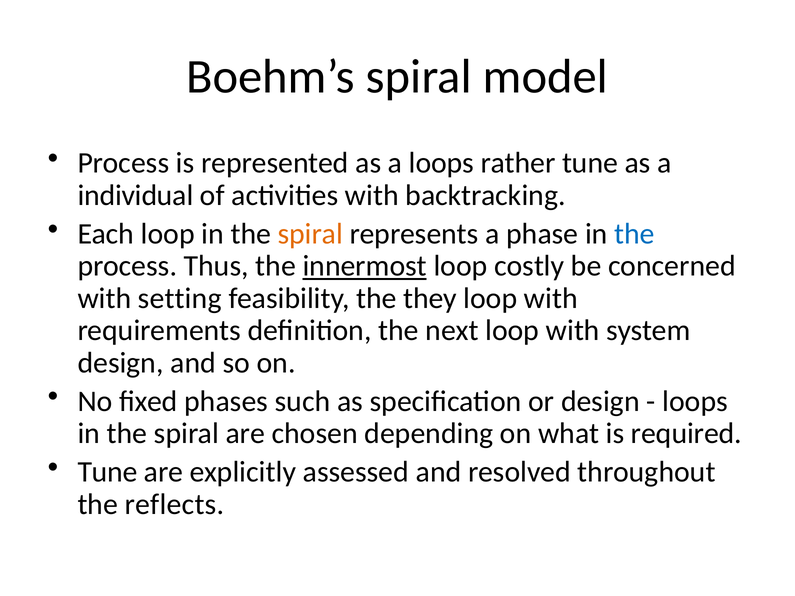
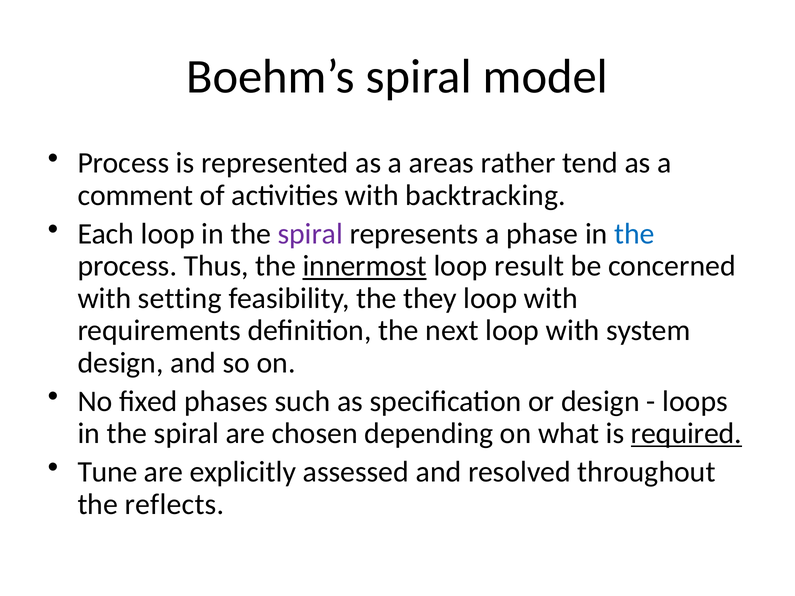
a loops: loops -> areas
rather tune: tune -> tend
individual: individual -> comment
spiral at (310, 234) colour: orange -> purple
costly: costly -> result
required underline: none -> present
